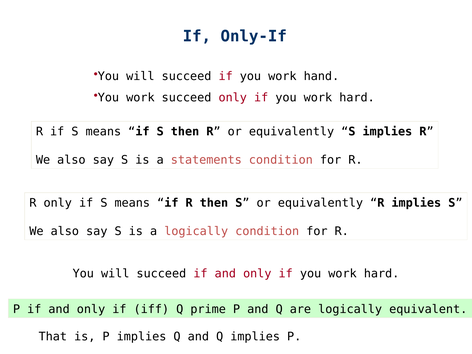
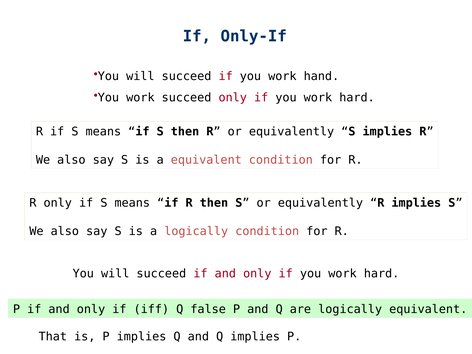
a statements: statements -> equivalent
prime: prime -> false
